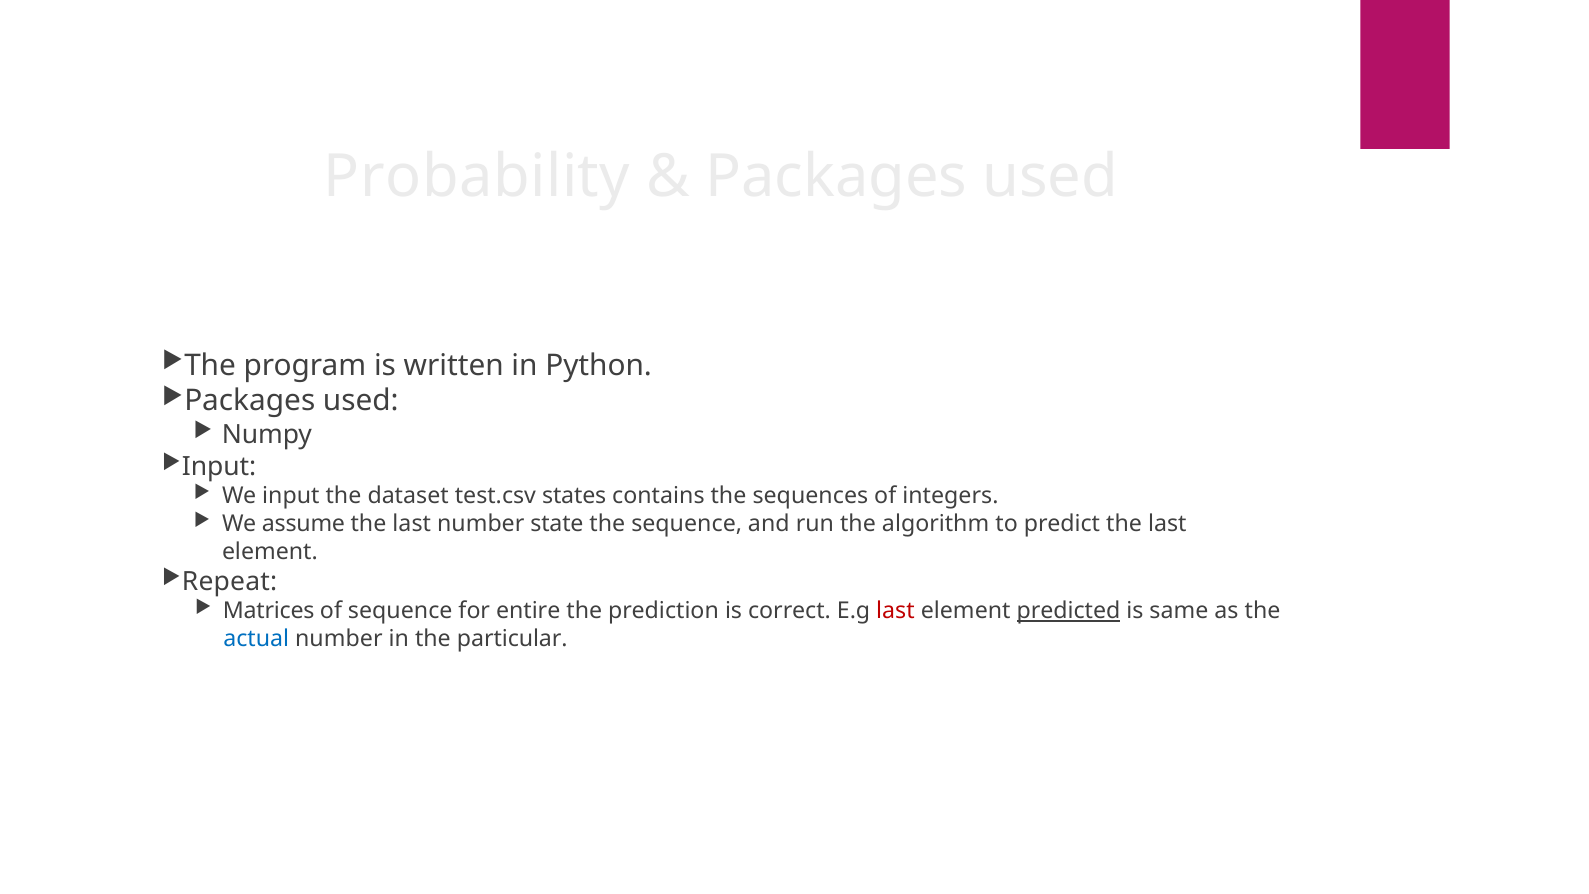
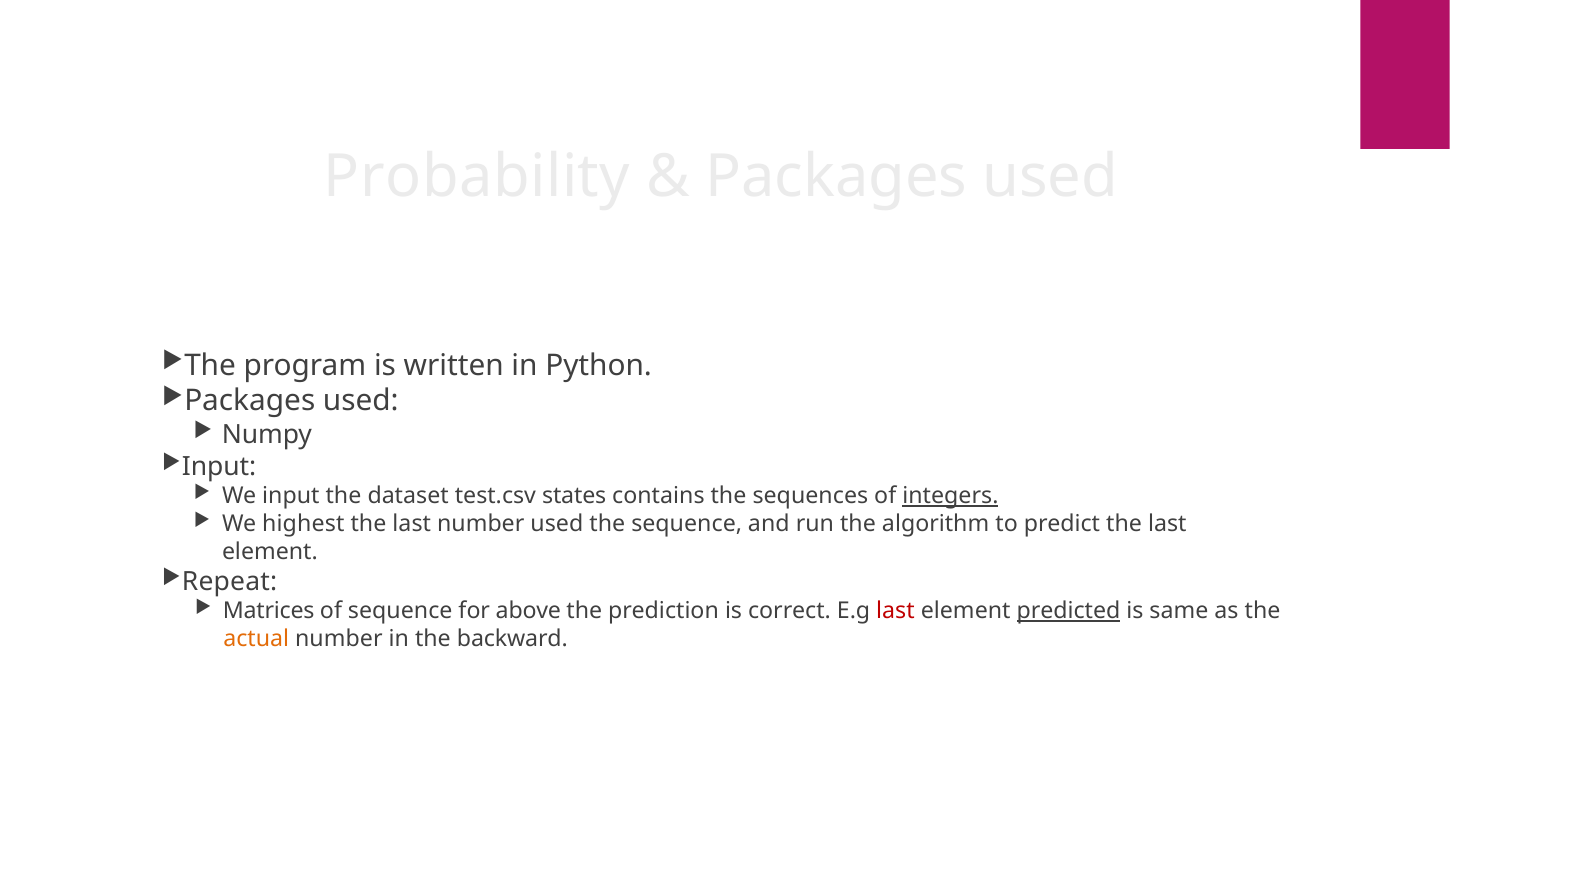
integers underline: none -> present
assume: assume -> highest
number state: state -> used
entire: entire -> above
actual colour: blue -> orange
particular: particular -> backward
